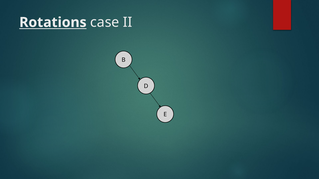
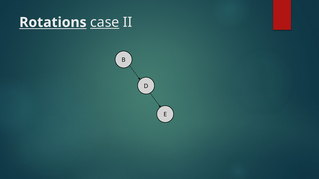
case underline: none -> present
